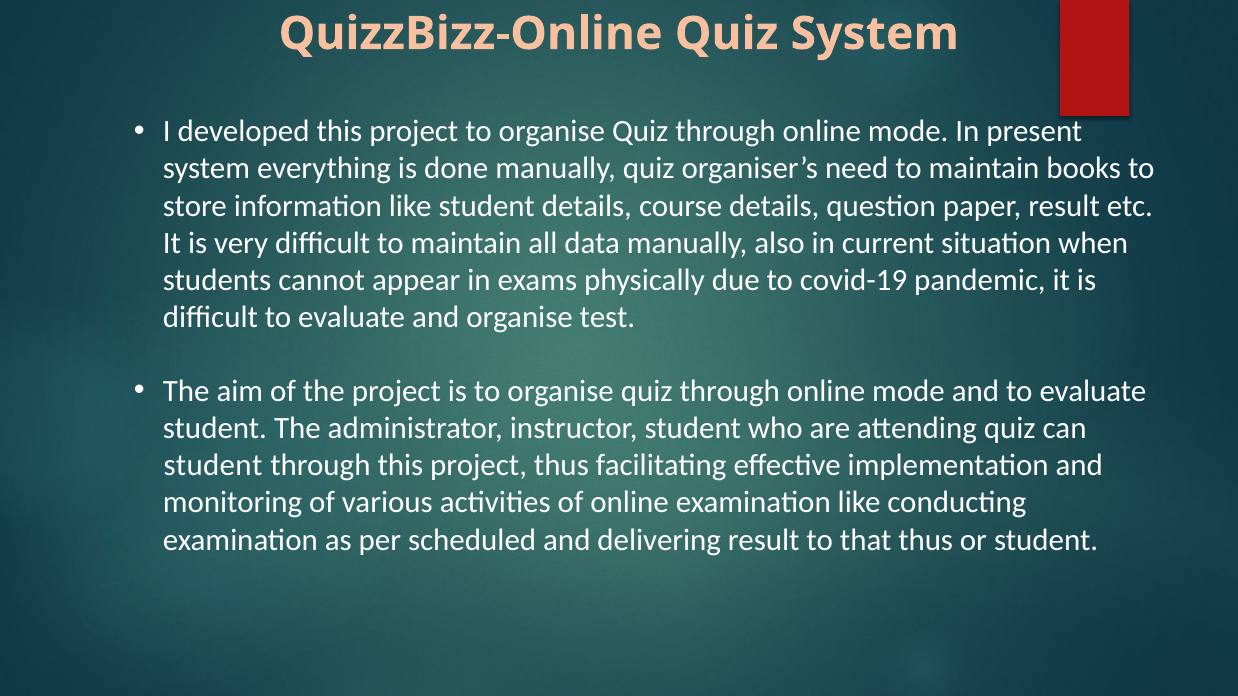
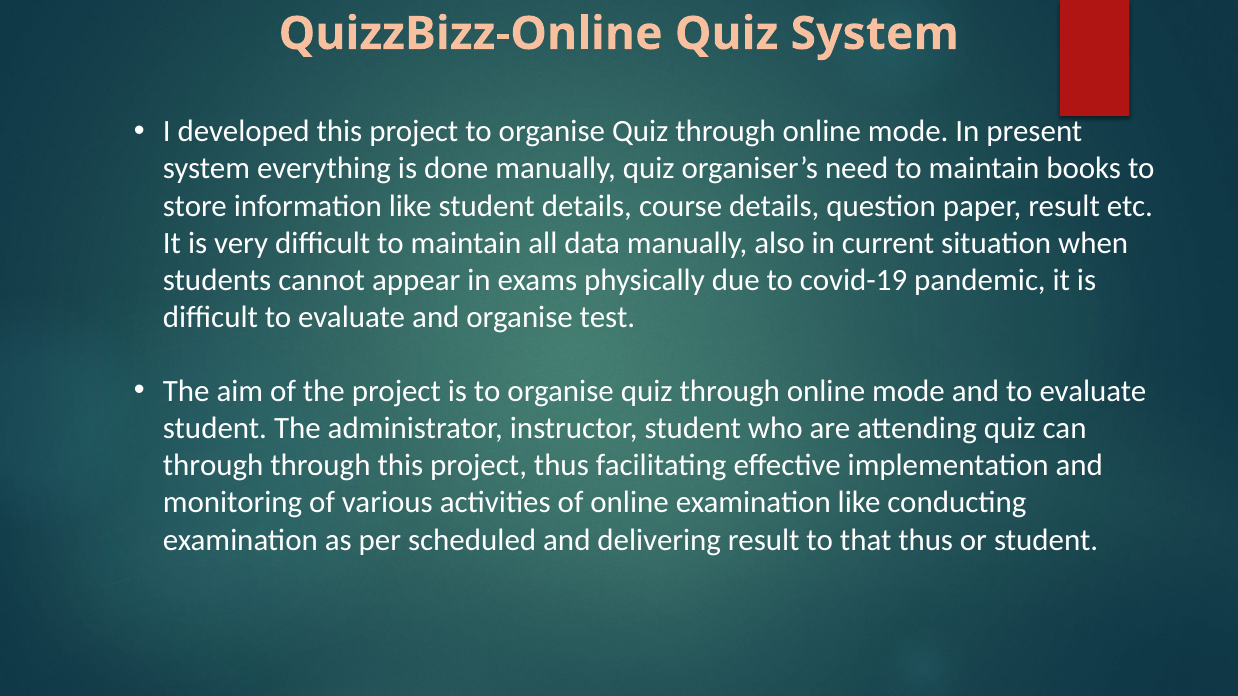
student at (213, 466): student -> through
